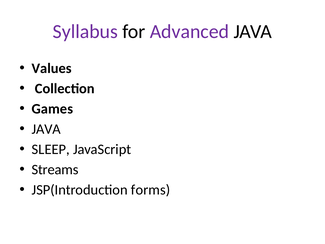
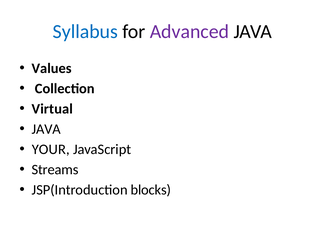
Syllabus colour: purple -> blue
Games: Games -> Virtual
SLEEP: SLEEP -> YOUR
forms: forms -> blocks
